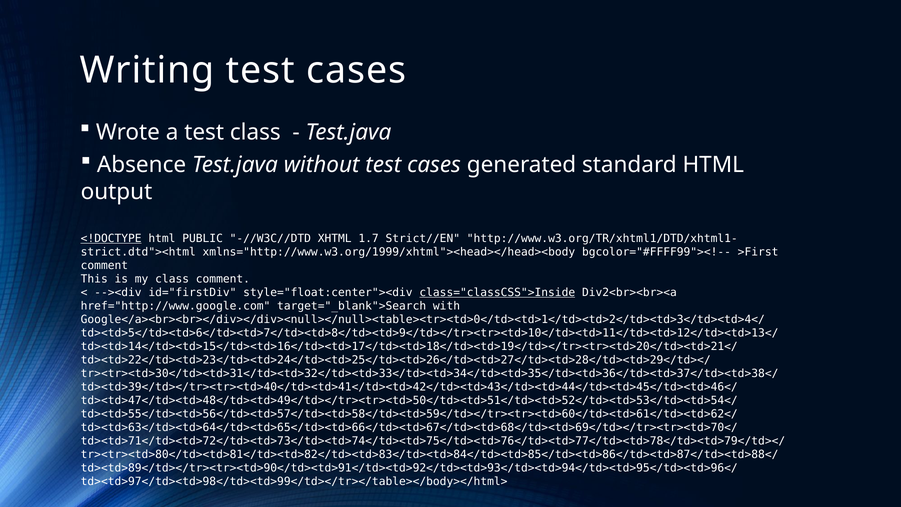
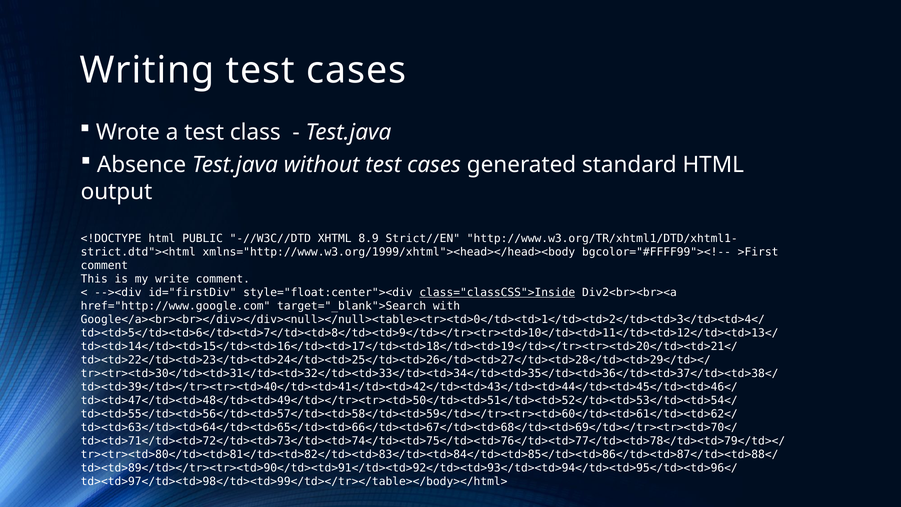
<!DOCTYPE underline: present -> none
1.7: 1.7 -> 8.9
my class: class -> write
